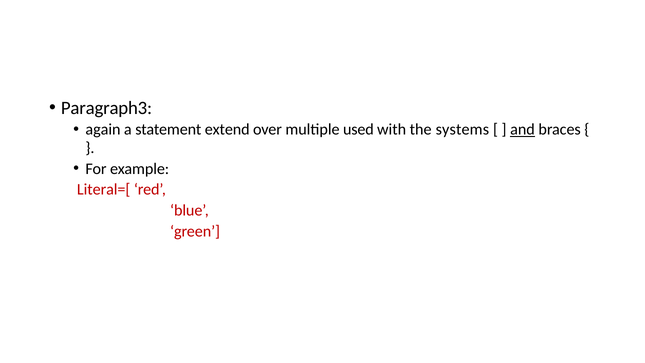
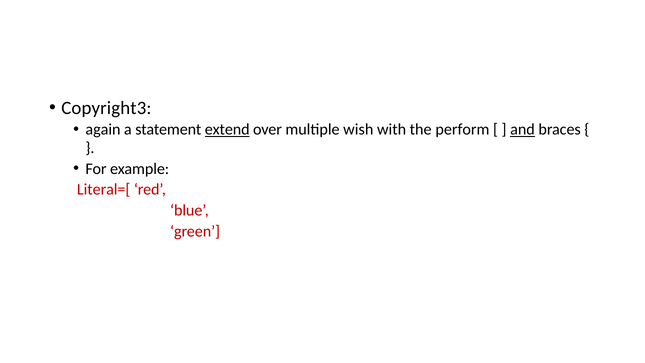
Paragraph3: Paragraph3 -> Copyright3
extend underline: none -> present
used: used -> wish
systems: systems -> perform
